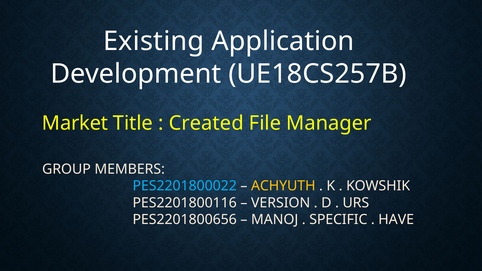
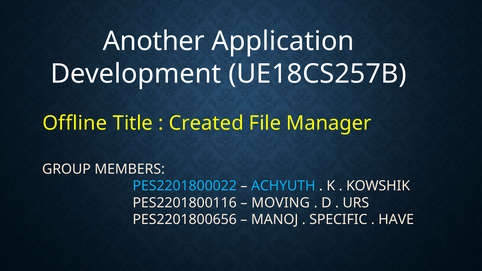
Existing: Existing -> Another
Market: Market -> Offline
ACHYUTH colour: yellow -> light blue
VERSION: VERSION -> MOVING
